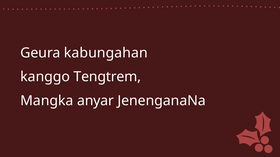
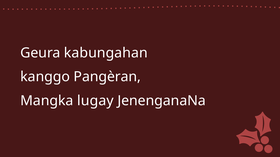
Tengtrem: Tengtrem -> Pangèran
anyar: anyar -> lugay
